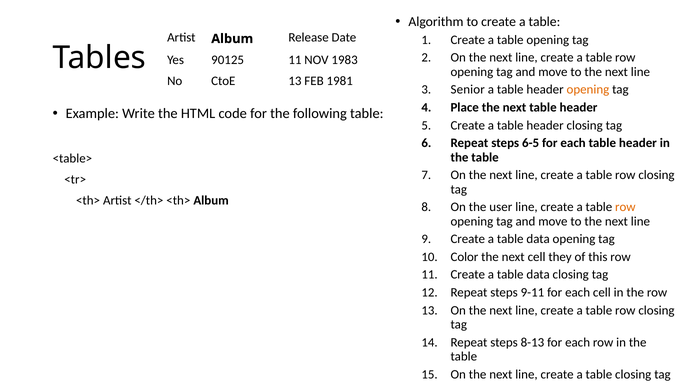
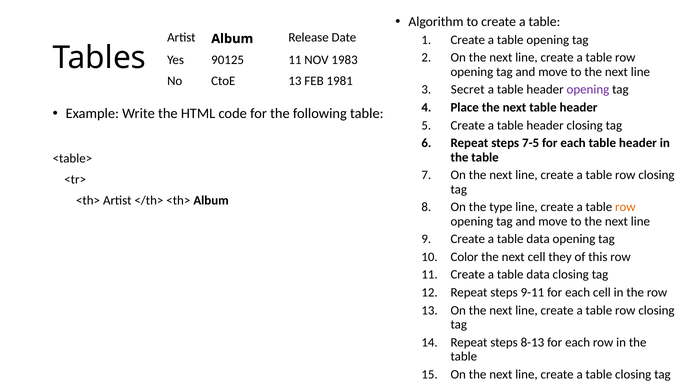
Senior: Senior -> Secret
opening at (588, 90) colour: orange -> purple
6-5: 6-5 -> 7-5
user: user -> type
